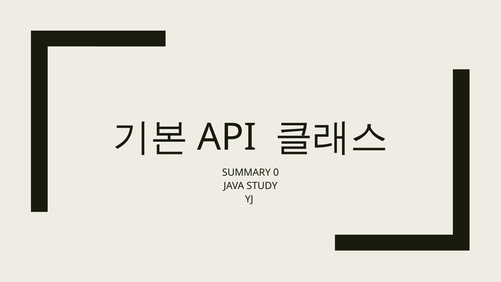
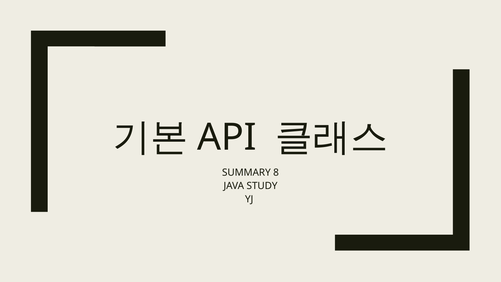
0: 0 -> 8
